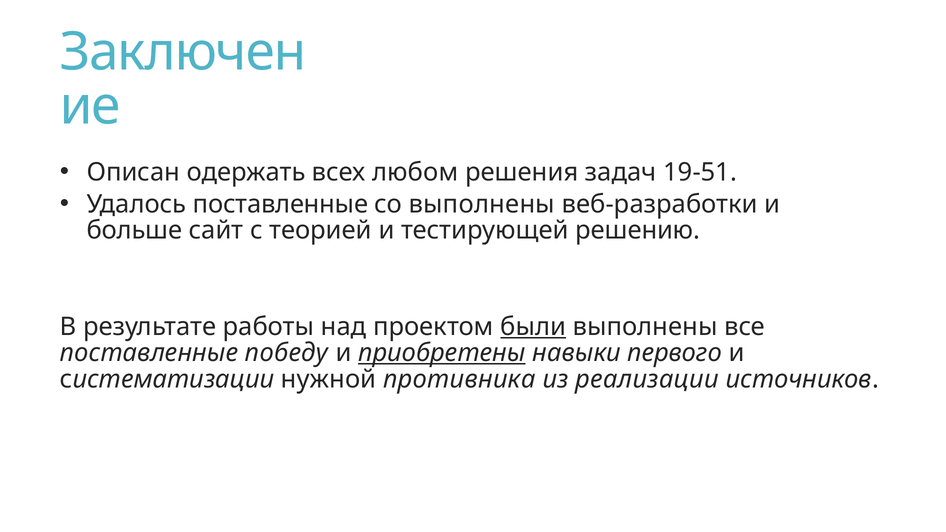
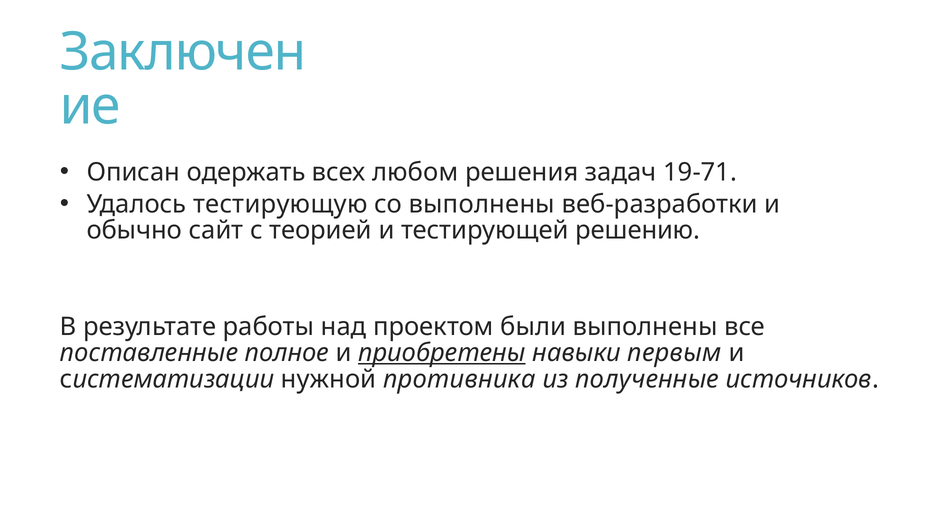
19-51: 19-51 -> 19-71
Удалось поставленные: поставленные -> тестирующую
больше: больше -> обычно
были underline: present -> none
победу: победу -> полное
первого: первого -> первым
реализации: реализации -> полученные
